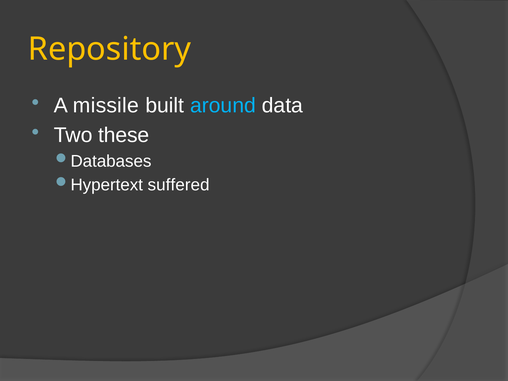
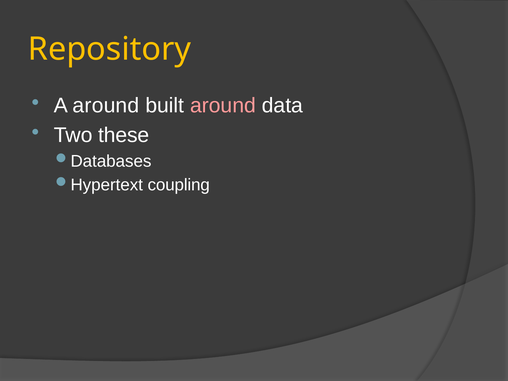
A missile: missile -> around
around at (223, 106) colour: light blue -> pink
suffered: suffered -> coupling
